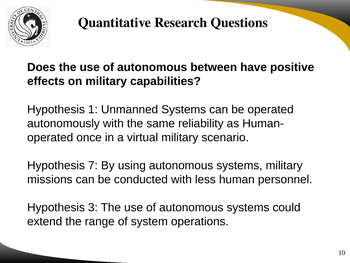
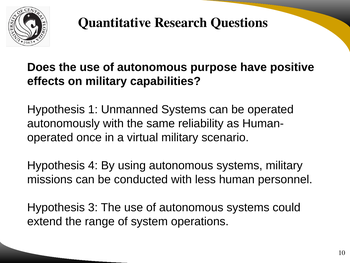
between: between -> purpose
7: 7 -> 4
